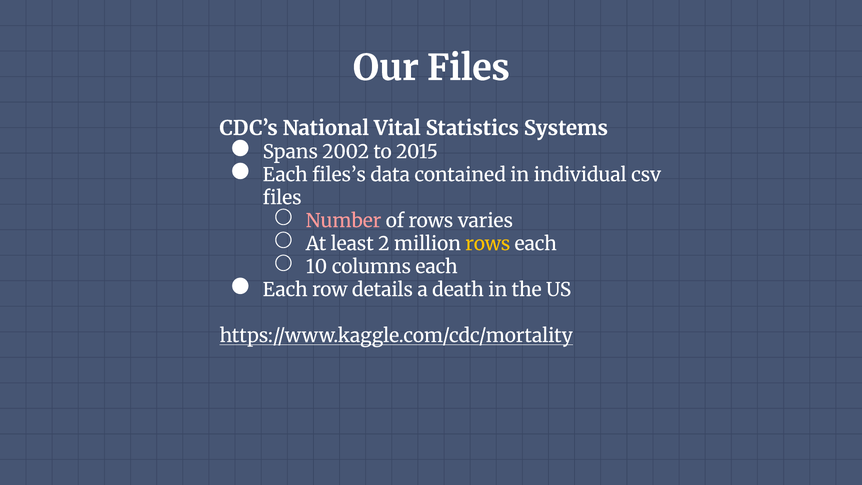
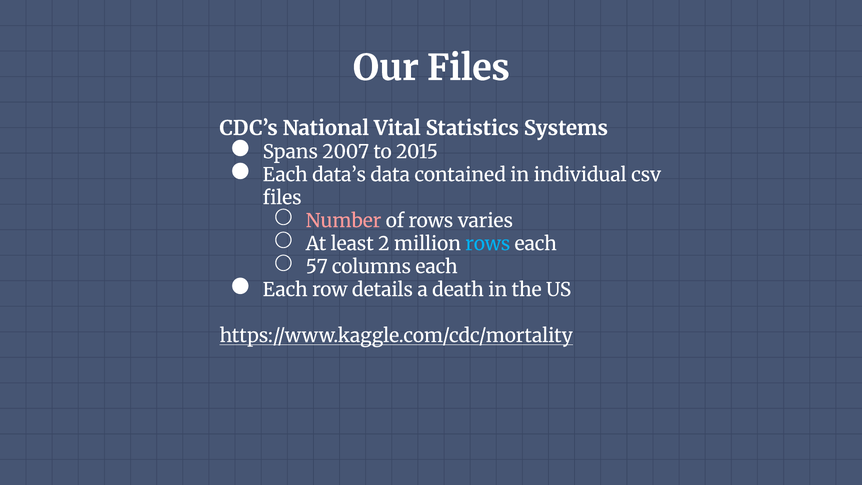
2002: 2002 -> 2007
files’s: files’s -> data’s
rows at (488, 244) colour: yellow -> light blue
10: 10 -> 57
